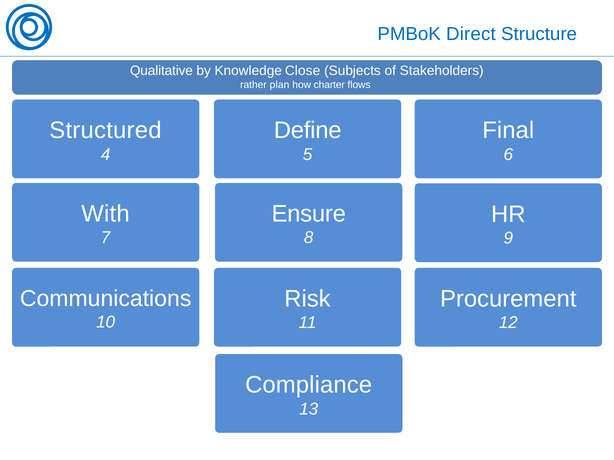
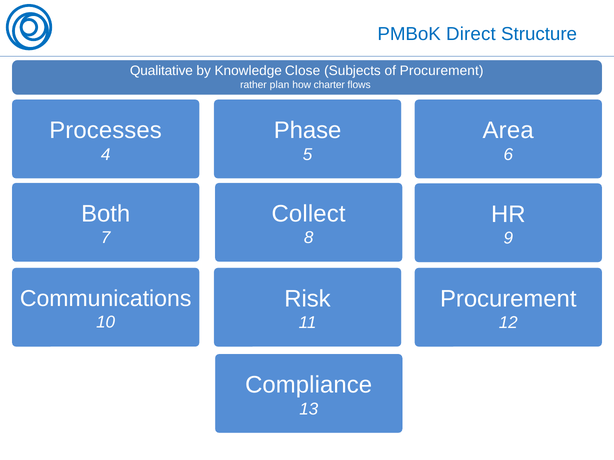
of Stakeholders: Stakeholders -> Procurement
Structured: Structured -> Processes
Define: Define -> Phase
Final: Final -> Area
With: With -> Both
Ensure: Ensure -> Collect
